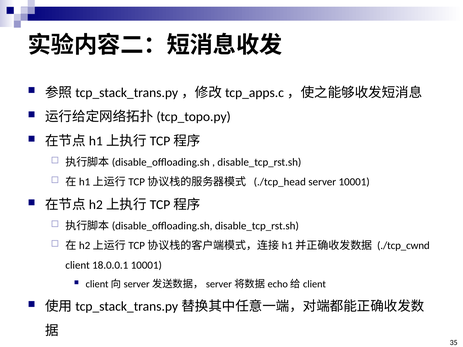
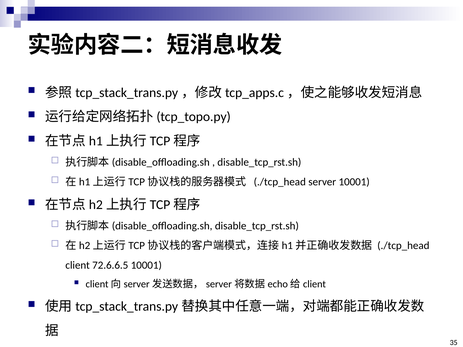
./tcp_cwnd at (403, 246): ./tcp_cwnd -> ./tcp_head
18.0.0.1: 18.0.0.1 -> 72.6.6.5
